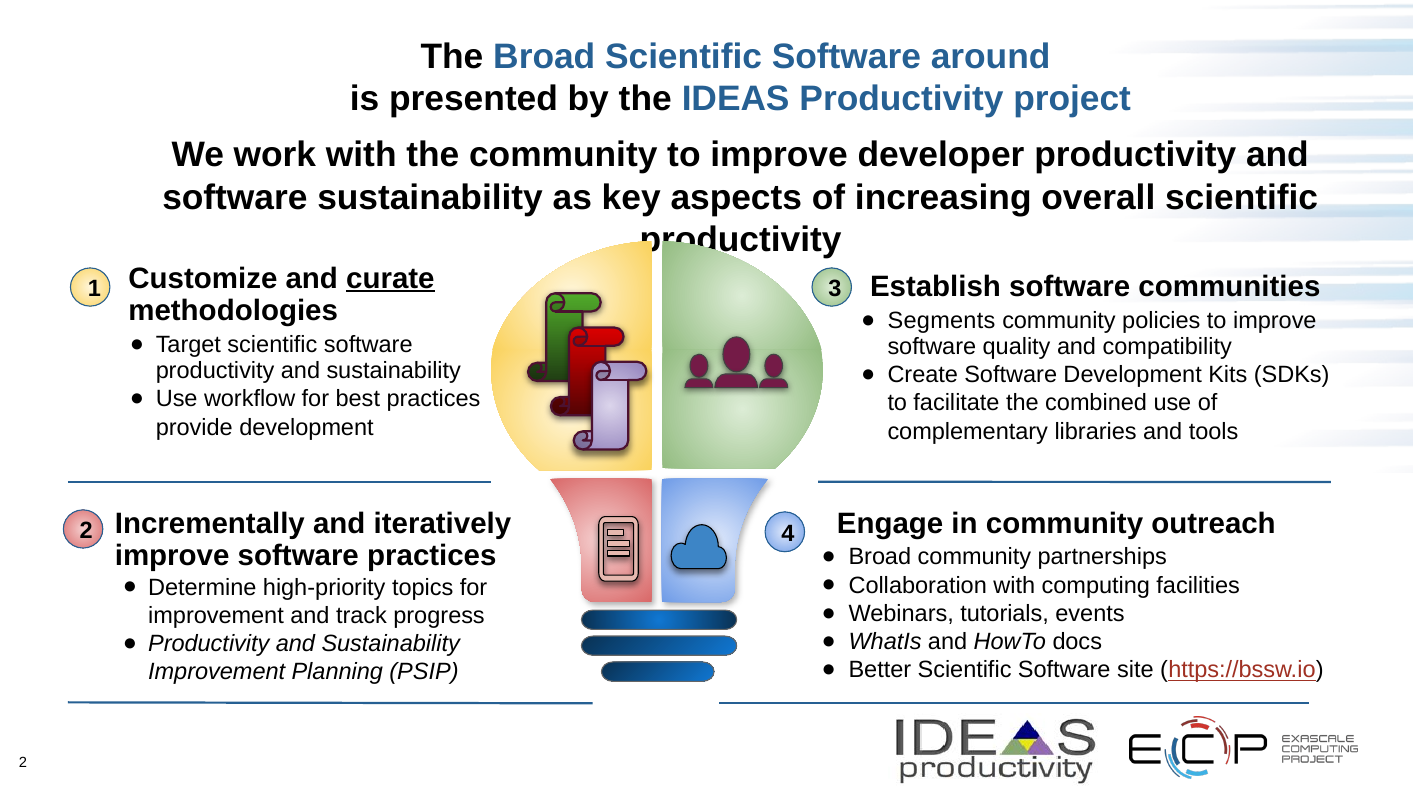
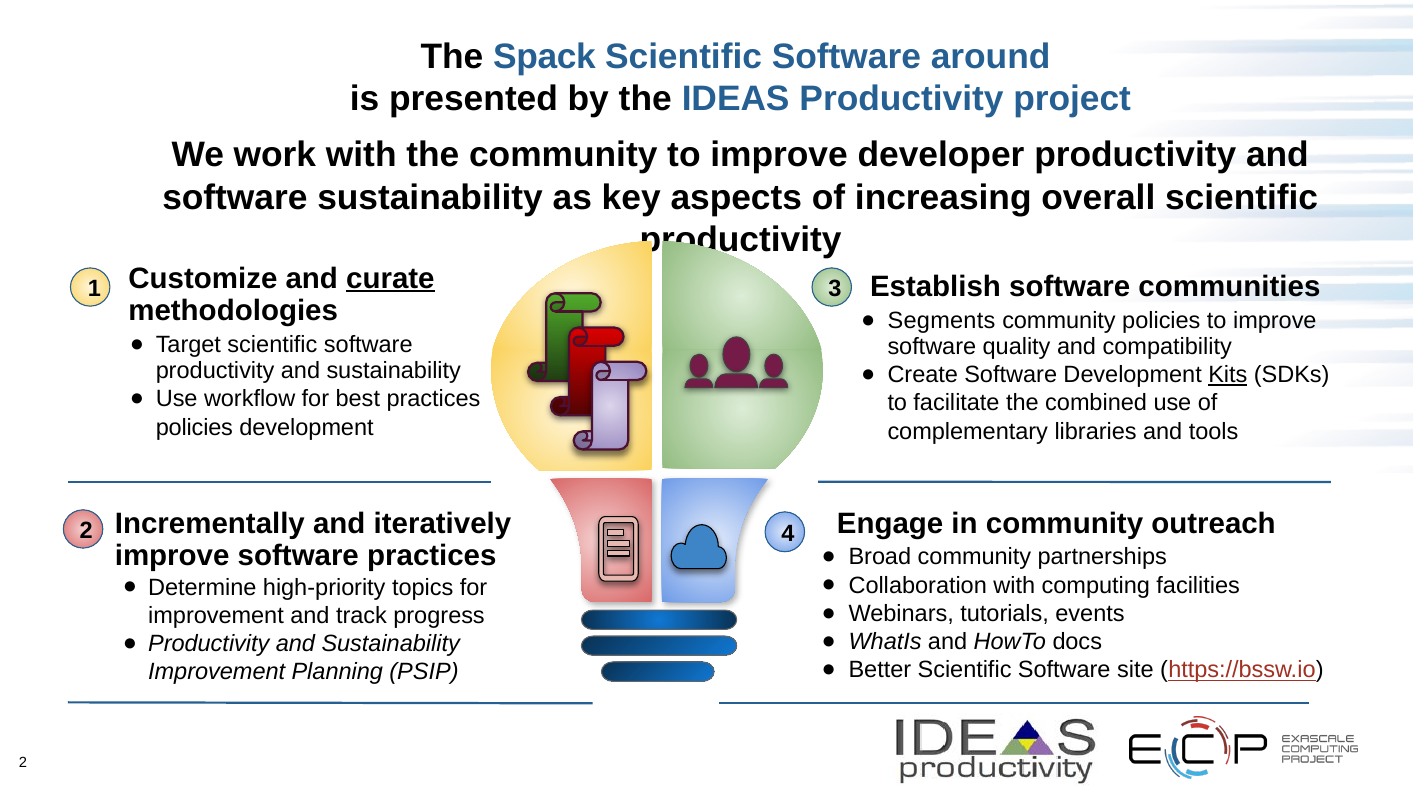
The Broad: Broad -> Spack
Kits underline: none -> present
provide at (194, 427): provide -> policies
